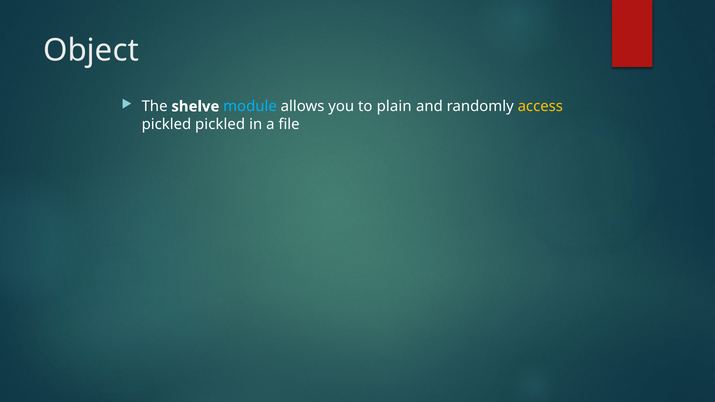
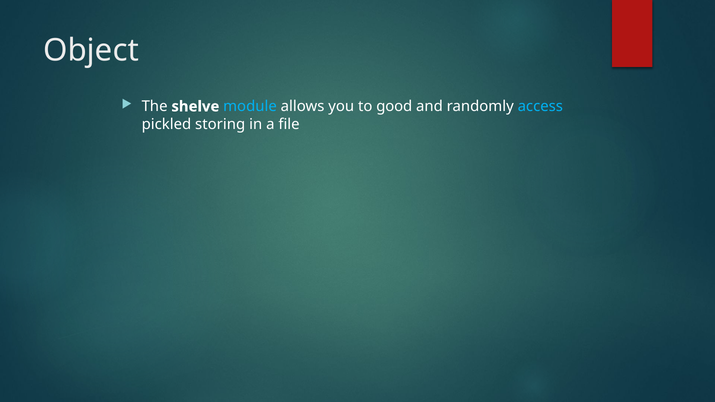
plain: plain -> good
access colour: yellow -> light blue
pickled pickled: pickled -> storing
